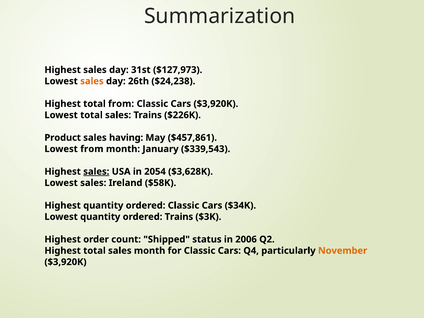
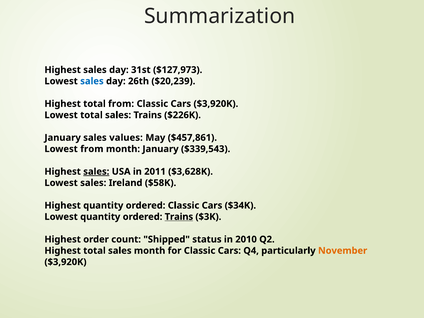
sales at (92, 81) colour: orange -> blue
$24,238: $24,238 -> $20,239
Product at (63, 138): Product -> January
having: having -> values
2054: 2054 -> 2011
Trains at (179, 217) underline: none -> present
2006: 2006 -> 2010
